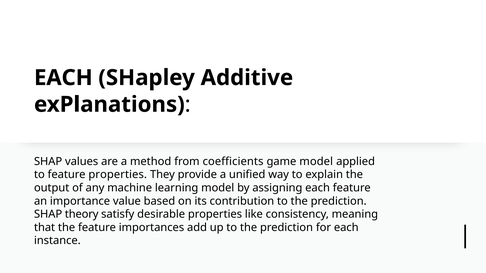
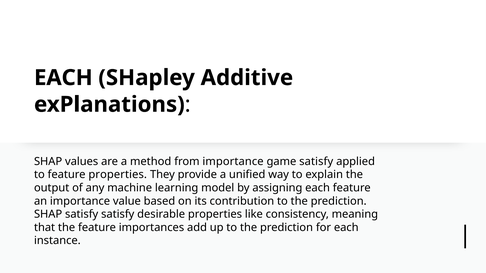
from coefficients: coefficients -> importance
game model: model -> satisfy
SHAP theory: theory -> satisfy
